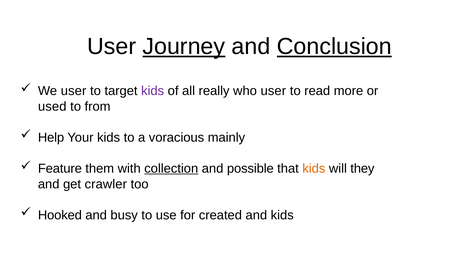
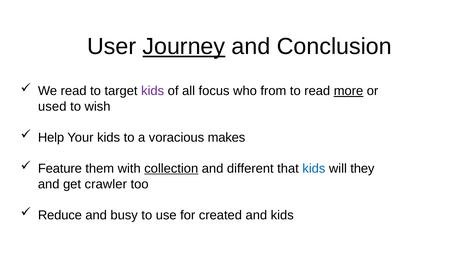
Conclusion underline: present -> none
We user: user -> read
really: really -> focus
who user: user -> from
more underline: none -> present
from: from -> wish
mainly: mainly -> makes
possible: possible -> different
kids at (314, 168) colour: orange -> blue
Hooked: Hooked -> Reduce
